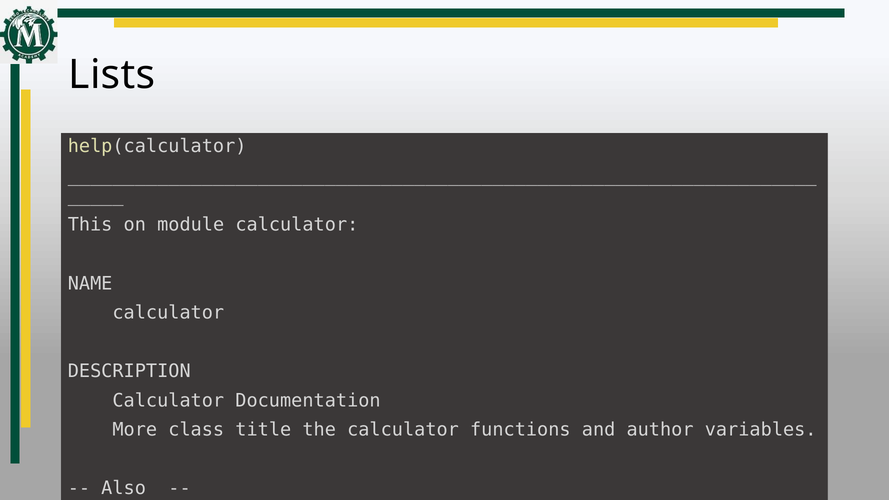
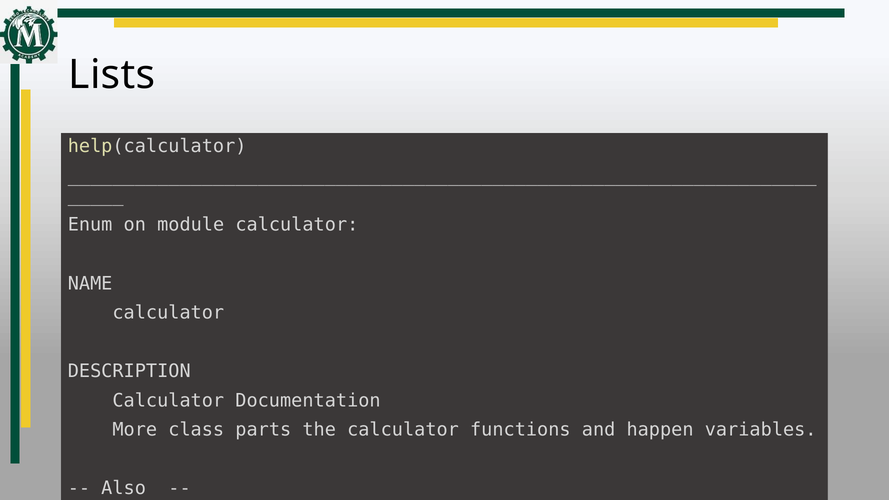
This: This -> Enum
title: title -> parts
author: author -> happen
